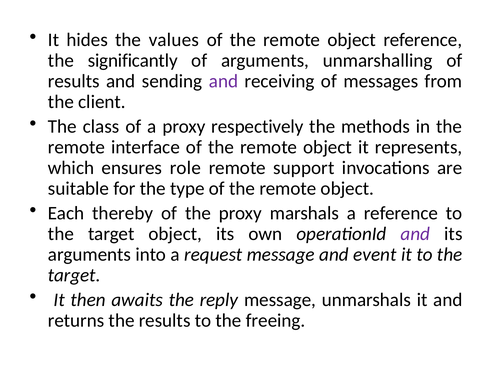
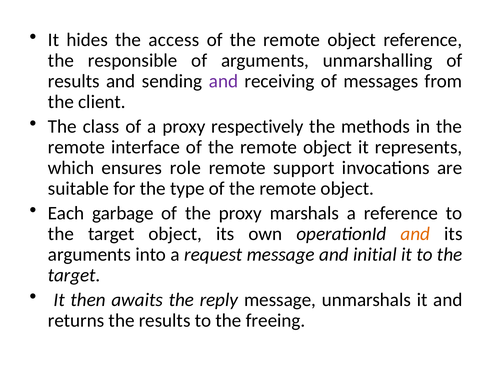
values: values -> access
significantly: significantly -> responsible
thereby: thereby -> garbage
and at (415, 234) colour: purple -> orange
event: event -> initial
